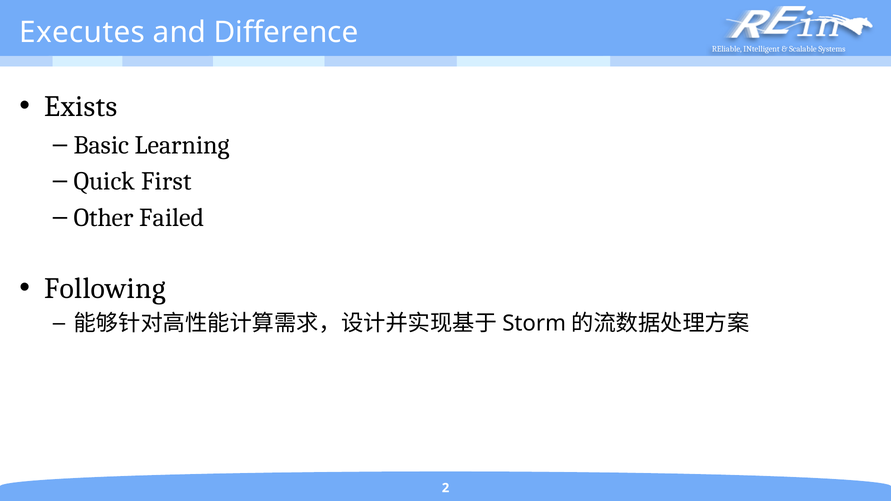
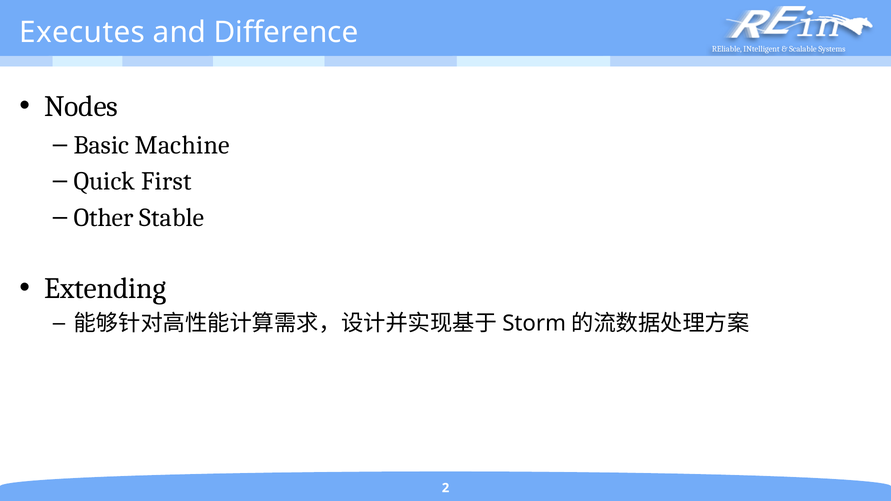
Exists: Exists -> Nodes
Learning: Learning -> Machine
Failed: Failed -> Stable
Following: Following -> Extending
